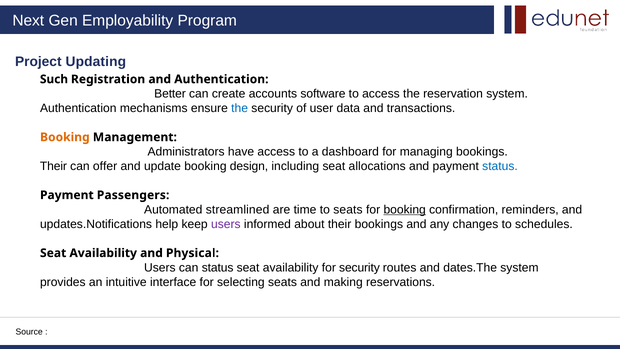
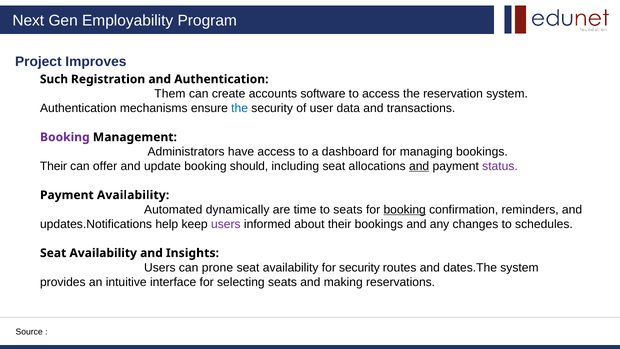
Updating: Updating -> Improves
Better: Better -> Them
Booking at (65, 137) colour: orange -> purple
design: design -> should
and at (419, 166) underline: none -> present
status at (500, 166) colour: blue -> purple
Payment Passengers: Passengers -> Availability
streamlined: streamlined -> dynamically
Physical: Physical -> Insights
can status: status -> prone
